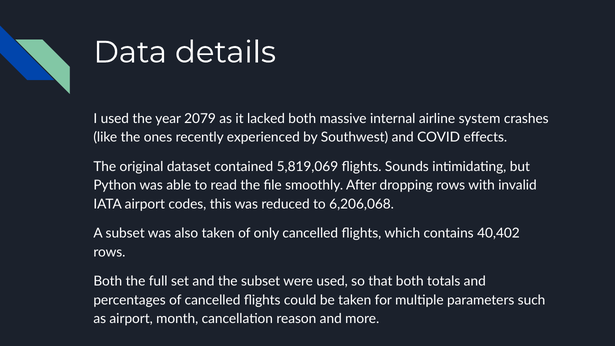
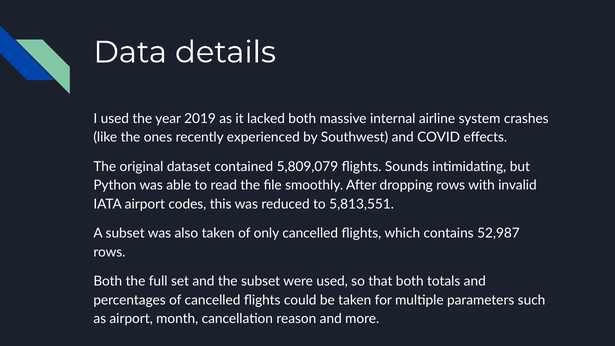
2079: 2079 -> 2019
5,819,069: 5,819,069 -> 5,809,079
6,206,068: 6,206,068 -> 5,813,551
40,402: 40,402 -> 52,987
